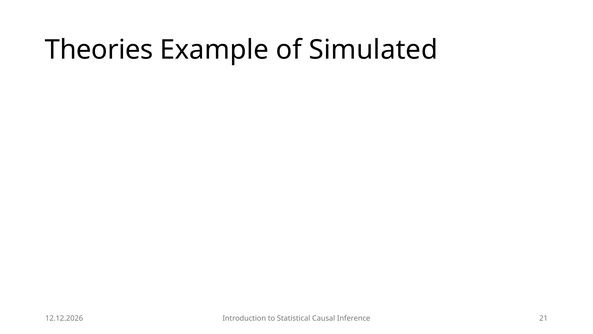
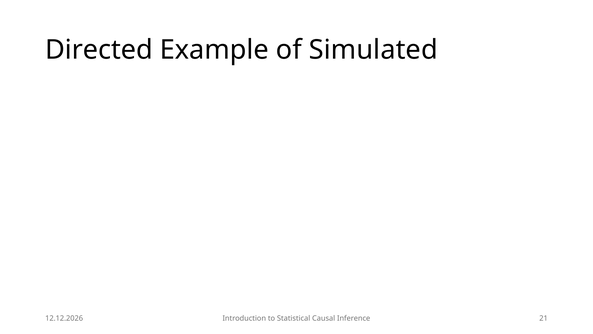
Theories: Theories -> Directed
